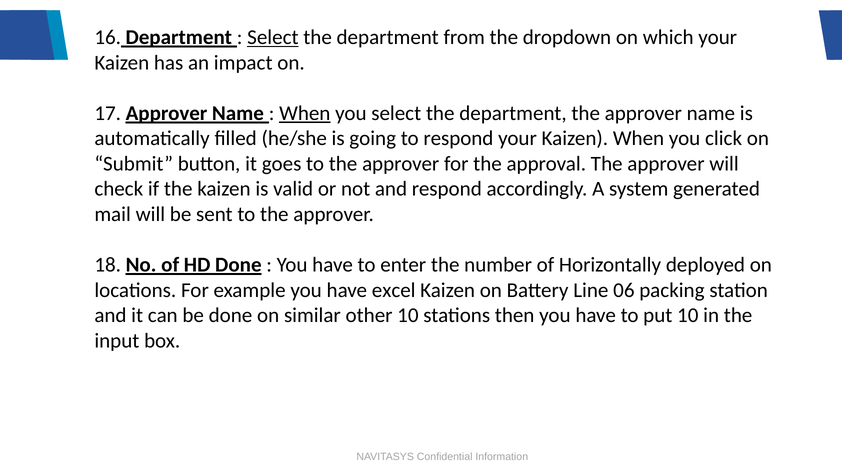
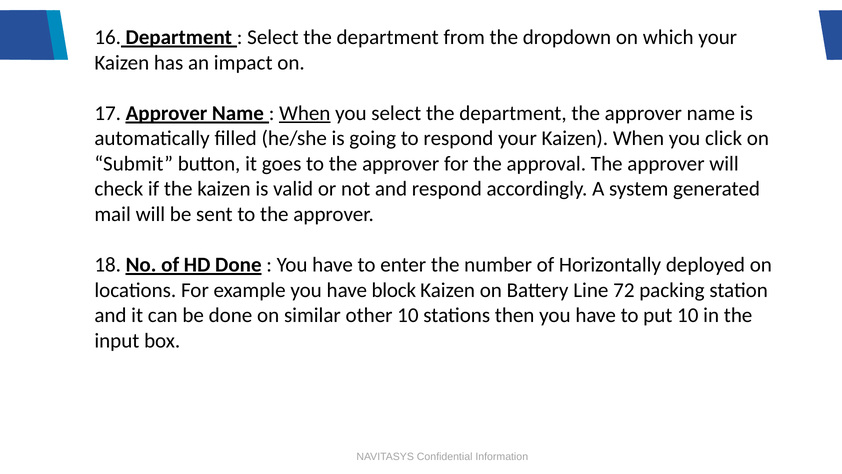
Select at (273, 37) underline: present -> none
excel: excel -> block
06: 06 -> 72
